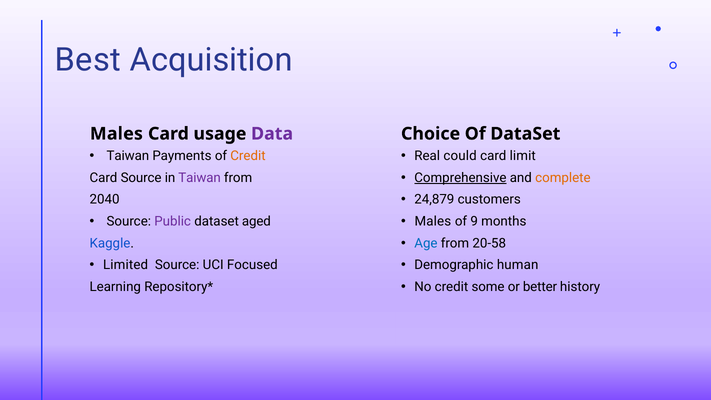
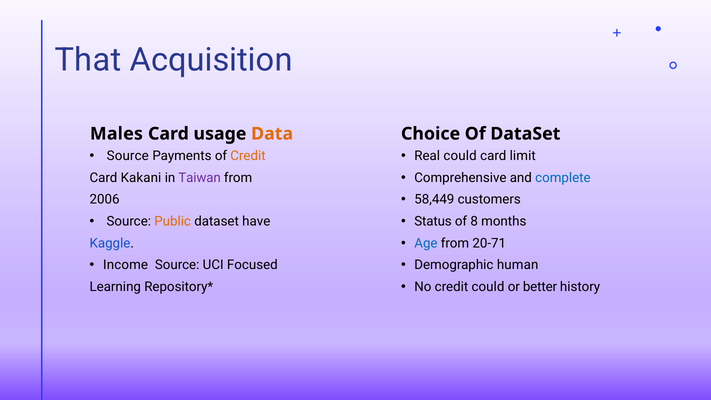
Best: Best -> That
Data colour: purple -> orange
Taiwan at (128, 156): Taiwan -> Source
Comprehensive underline: present -> none
complete colour: orange -> blue
Card Source: Source -> Kakani
24,879: 24,879 -> 58,449
2040: 2040 -> 2006
Public colour: purple -> orange
aged: aged -> have
Males at (433, 221): Males -> Status
9: 9 -> 8
20-58: 20-58 -> 20-71
Limited: Limited -> Income
credit some: some -> could
